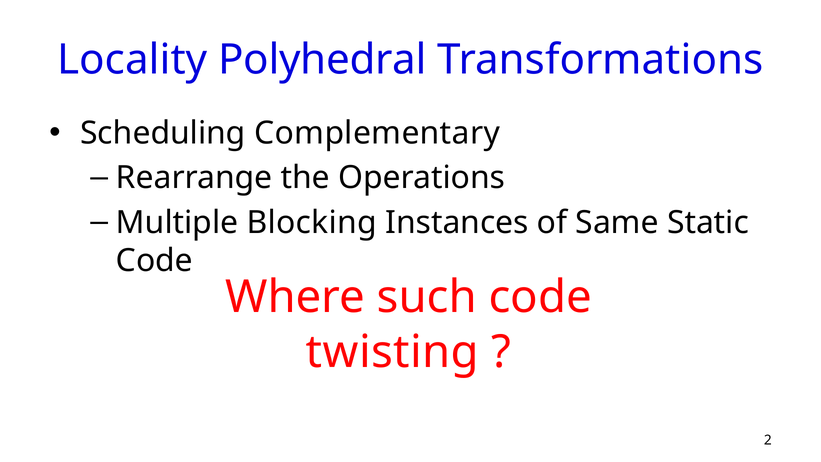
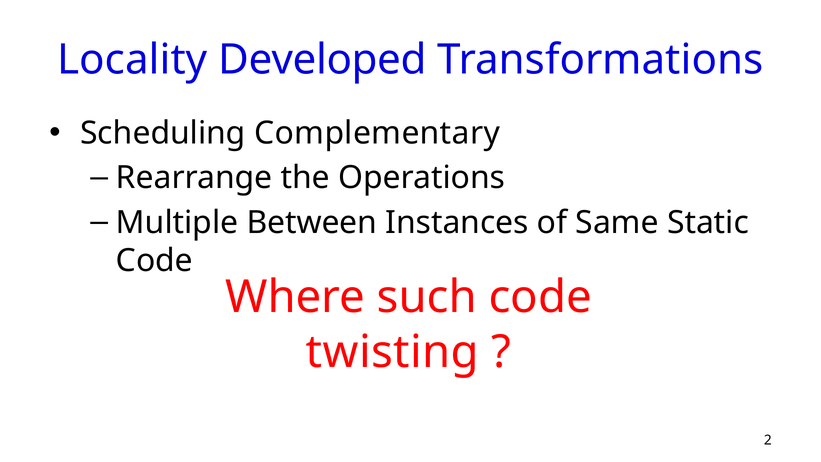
Polyhedral: Polyhedral -> Developed
Blocking: Blocking -> Between
